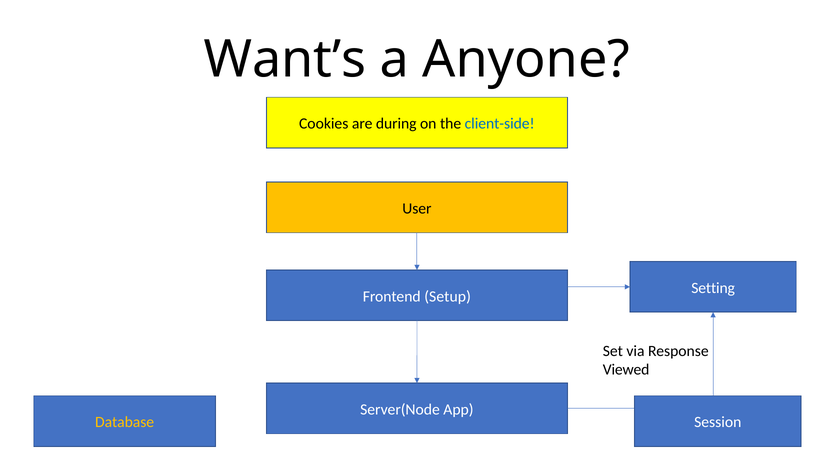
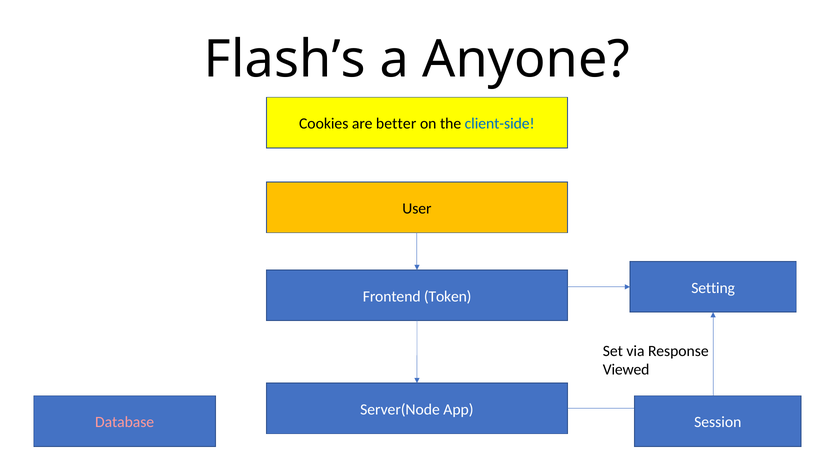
Want’s: Want’s -> Flash’s
during: during -> better
Setup: Setup -> Token
Database colour: yellow -> pink
